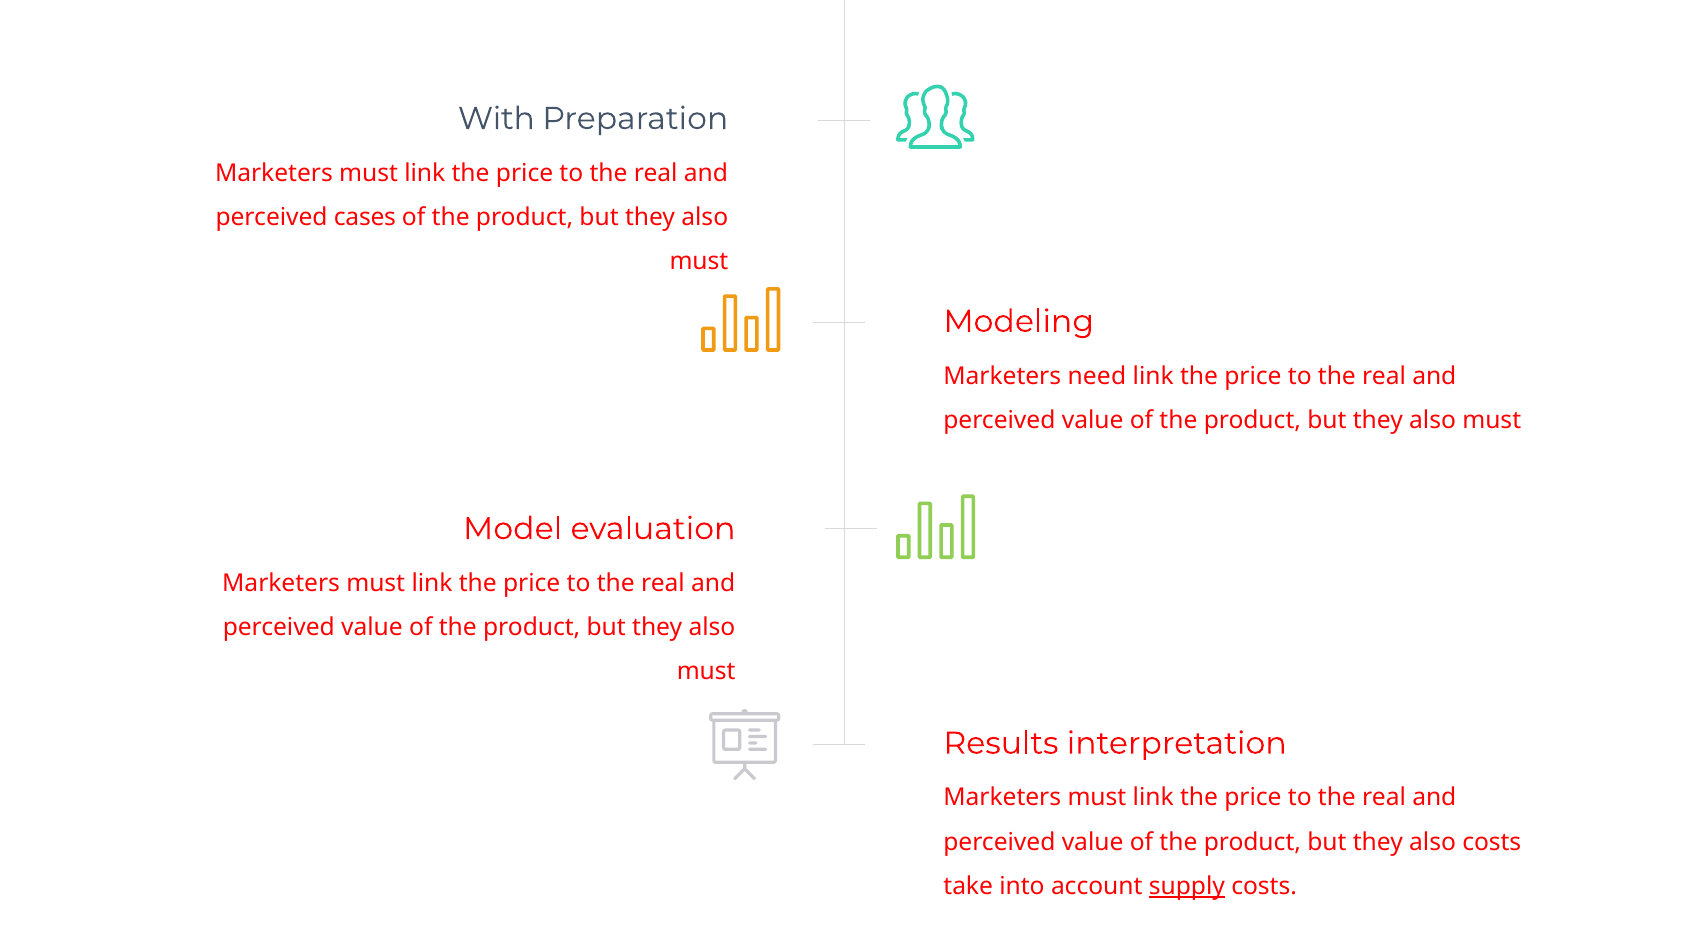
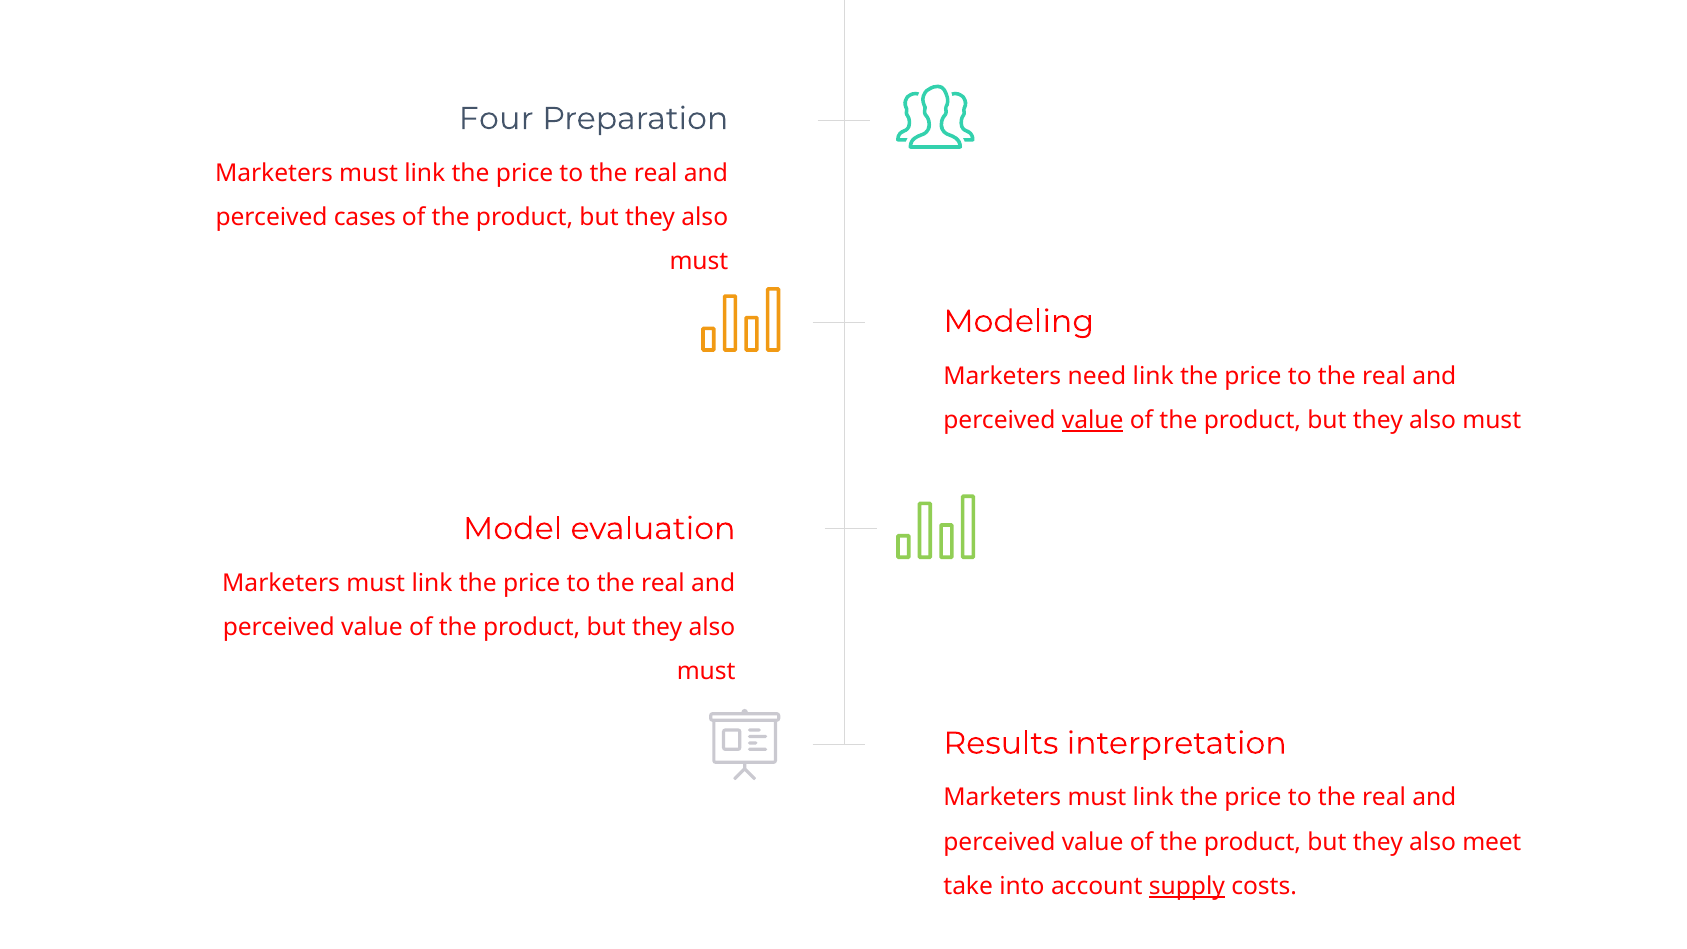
With: With -> Four
value at (1093, 420) underline: none -> present
also costs: costs -> meet
